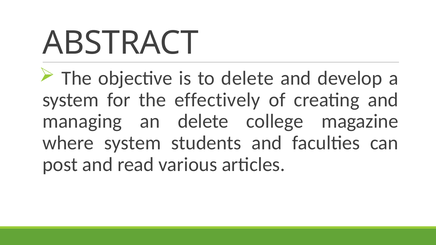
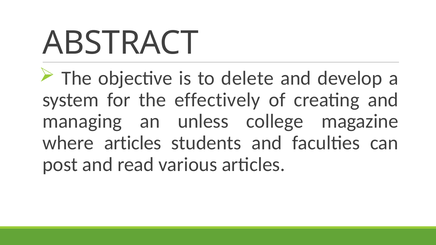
an delete: delete -> unless
where system: system -> articles
